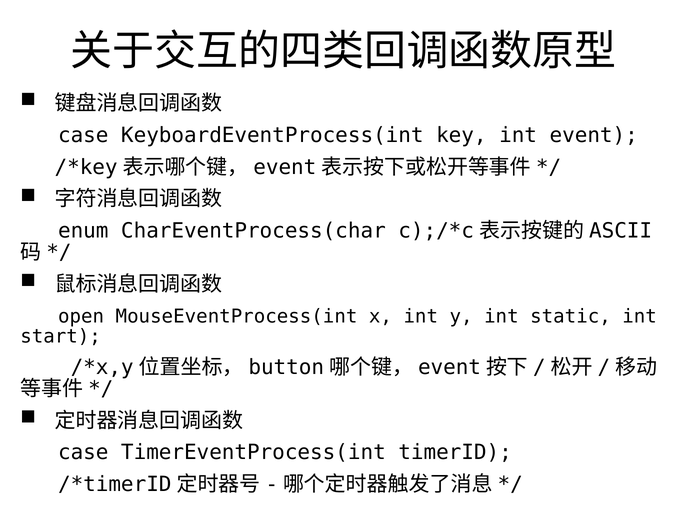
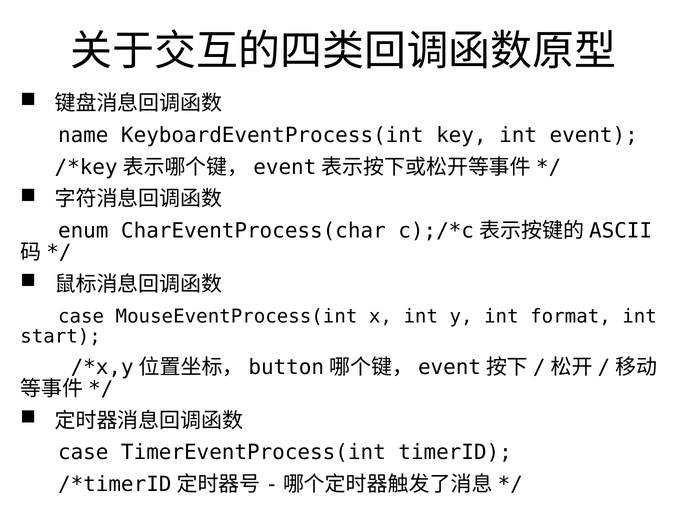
case at (83, 135): case -> name
open at (81, 317): open -> case
static: static -> format
